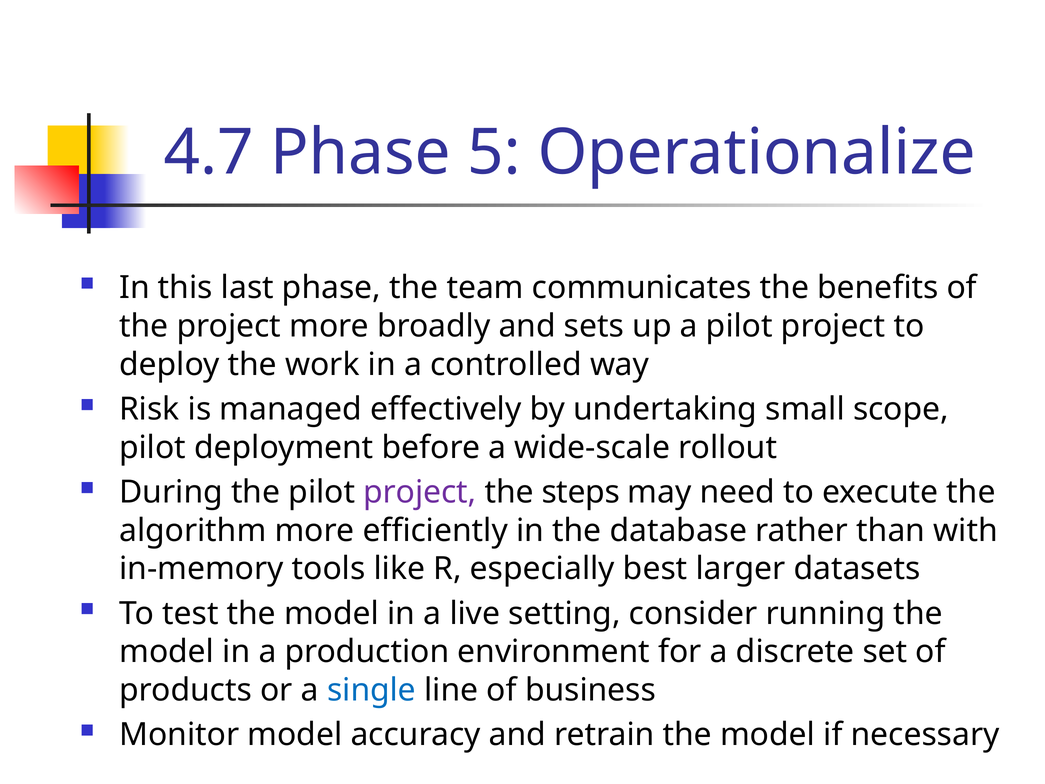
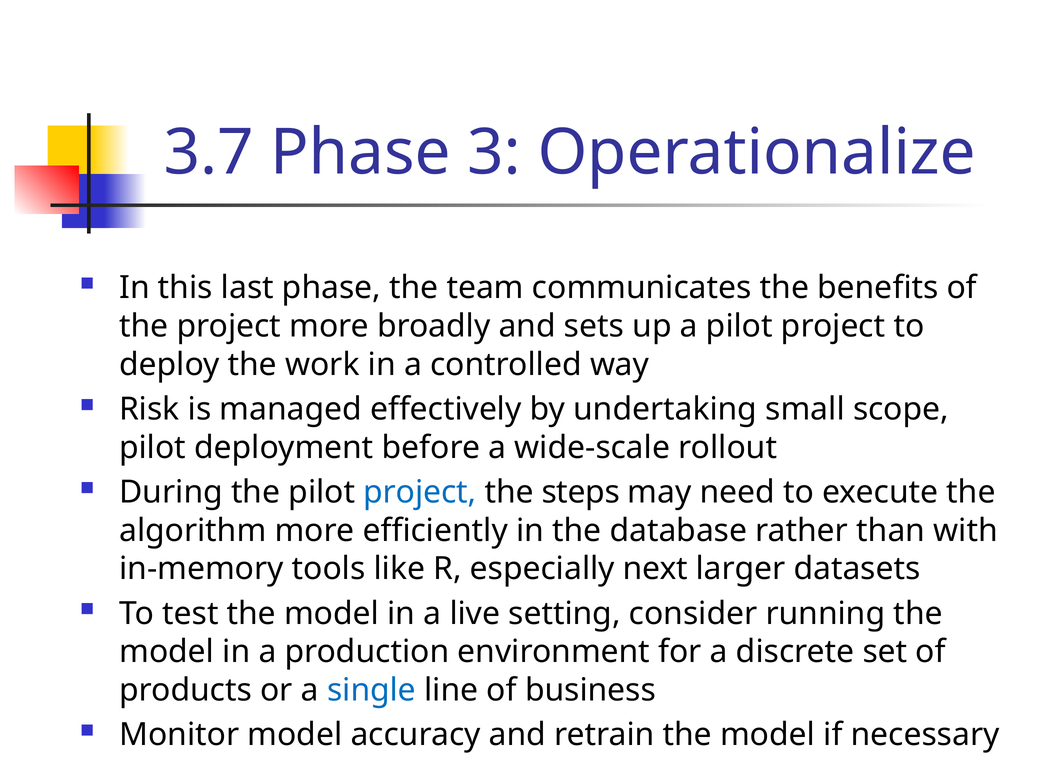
4.7: 4.7 -> 3.7
5: 5 -> 3
project at (420, 492) colour: purple -> blue
best: best -> next
